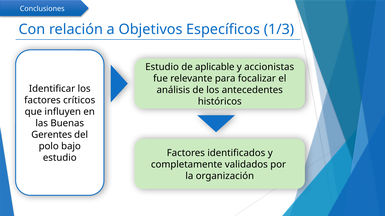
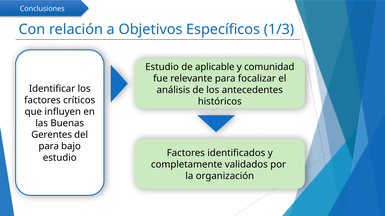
accionistas: accionistas -> comunidad
polo at (49, 147): polo -> para
